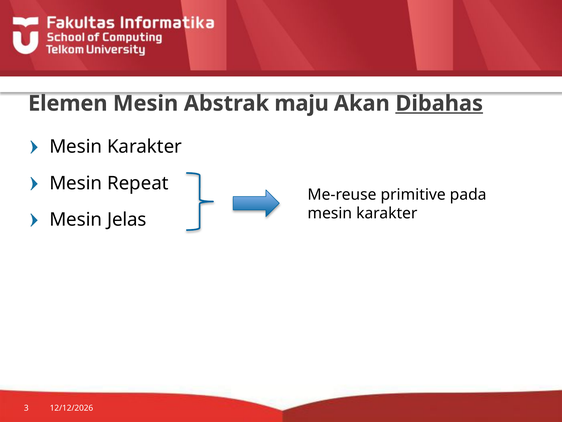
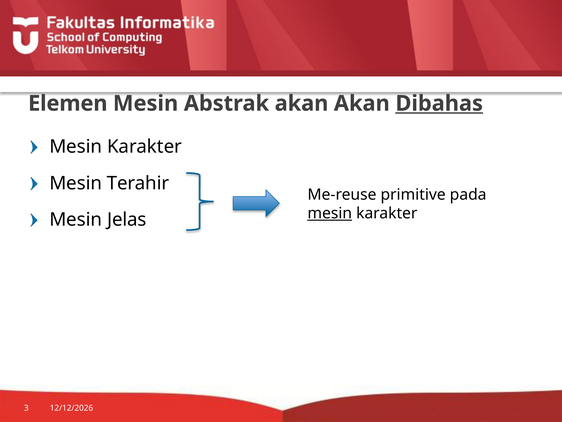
Abstrak maju: maju -> akan
Repeat: Repeat -> Terahir
mesin at (330, 213) underline: none -> present
